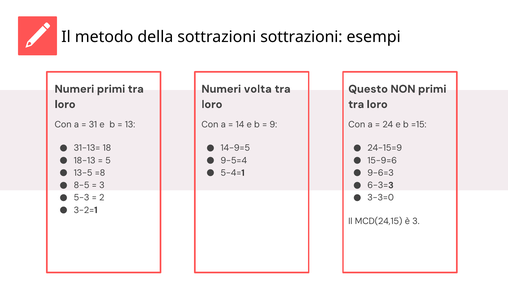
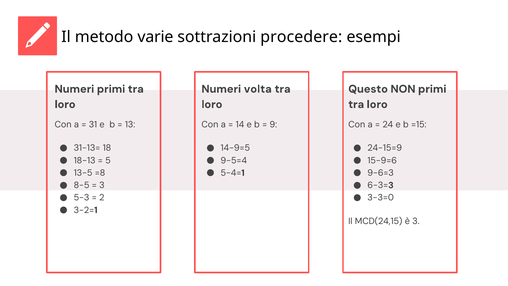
della: della -> varie
sottrazioni sottrazioni: sottrazioni -> procedere
